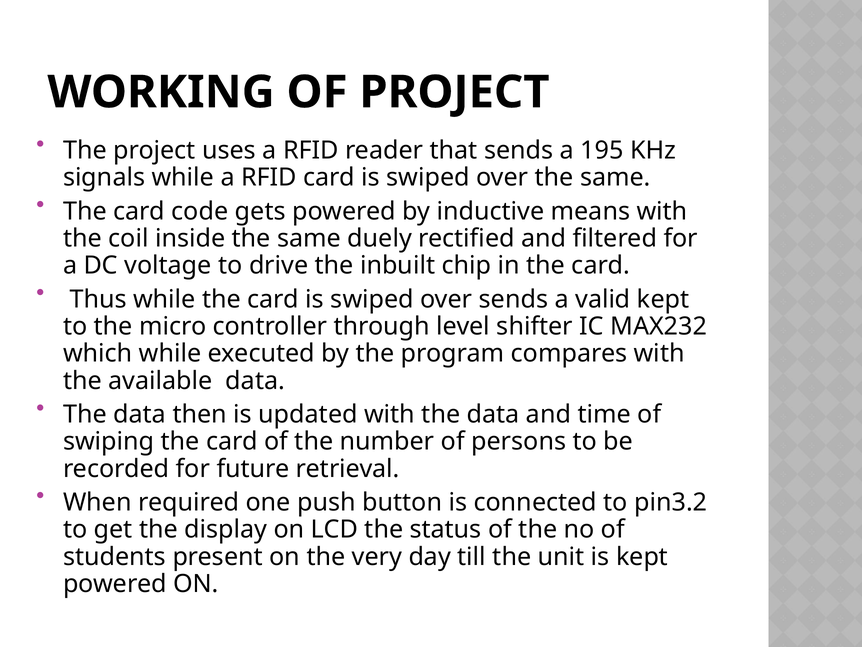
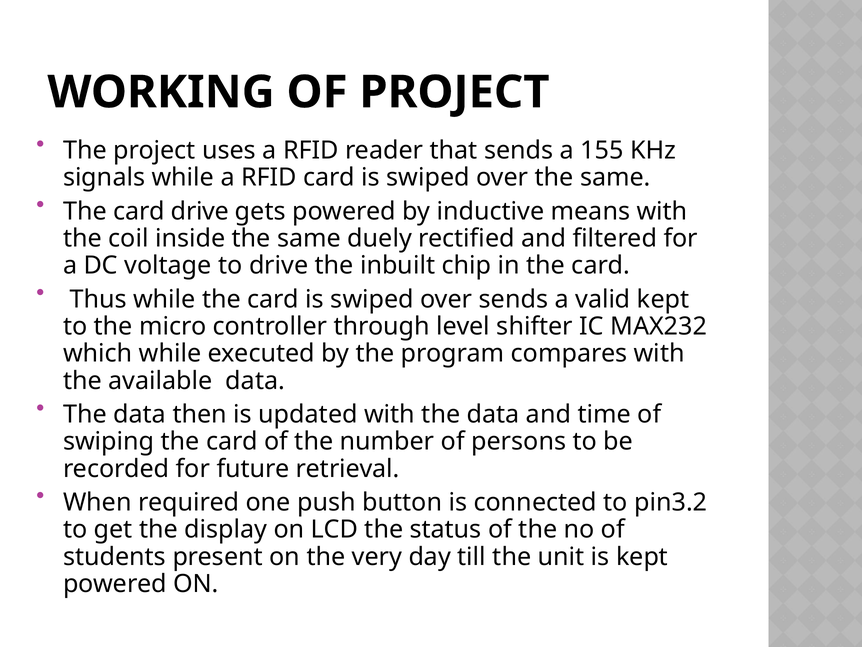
195: 195 -> 155
card code: code -> drive
